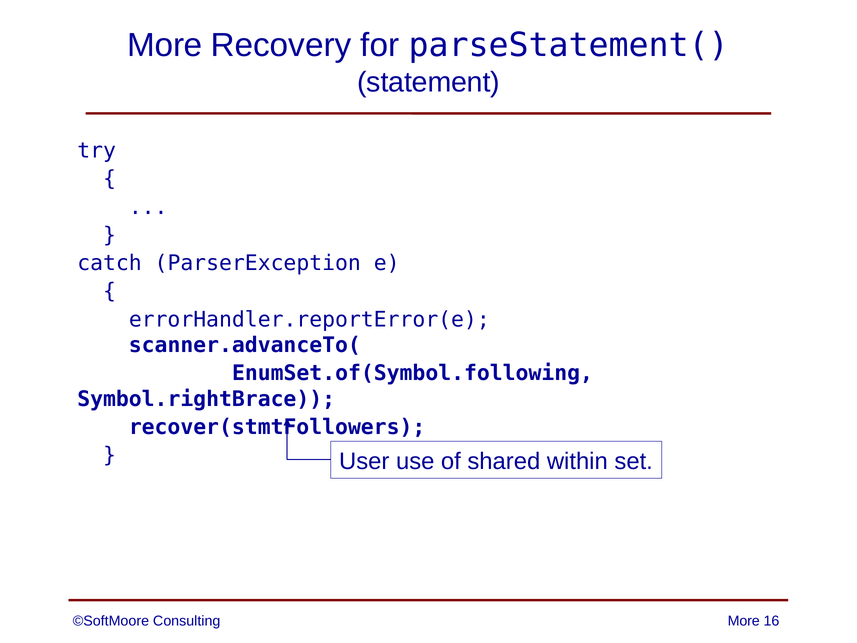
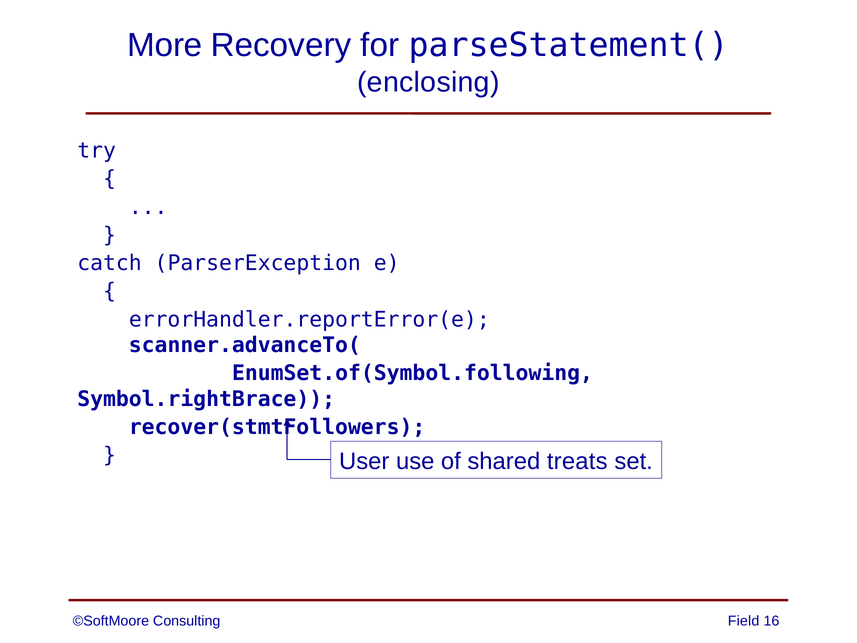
statement: statement -> enclosing
within: within -> treats
More at (744, 621): More -> Field
